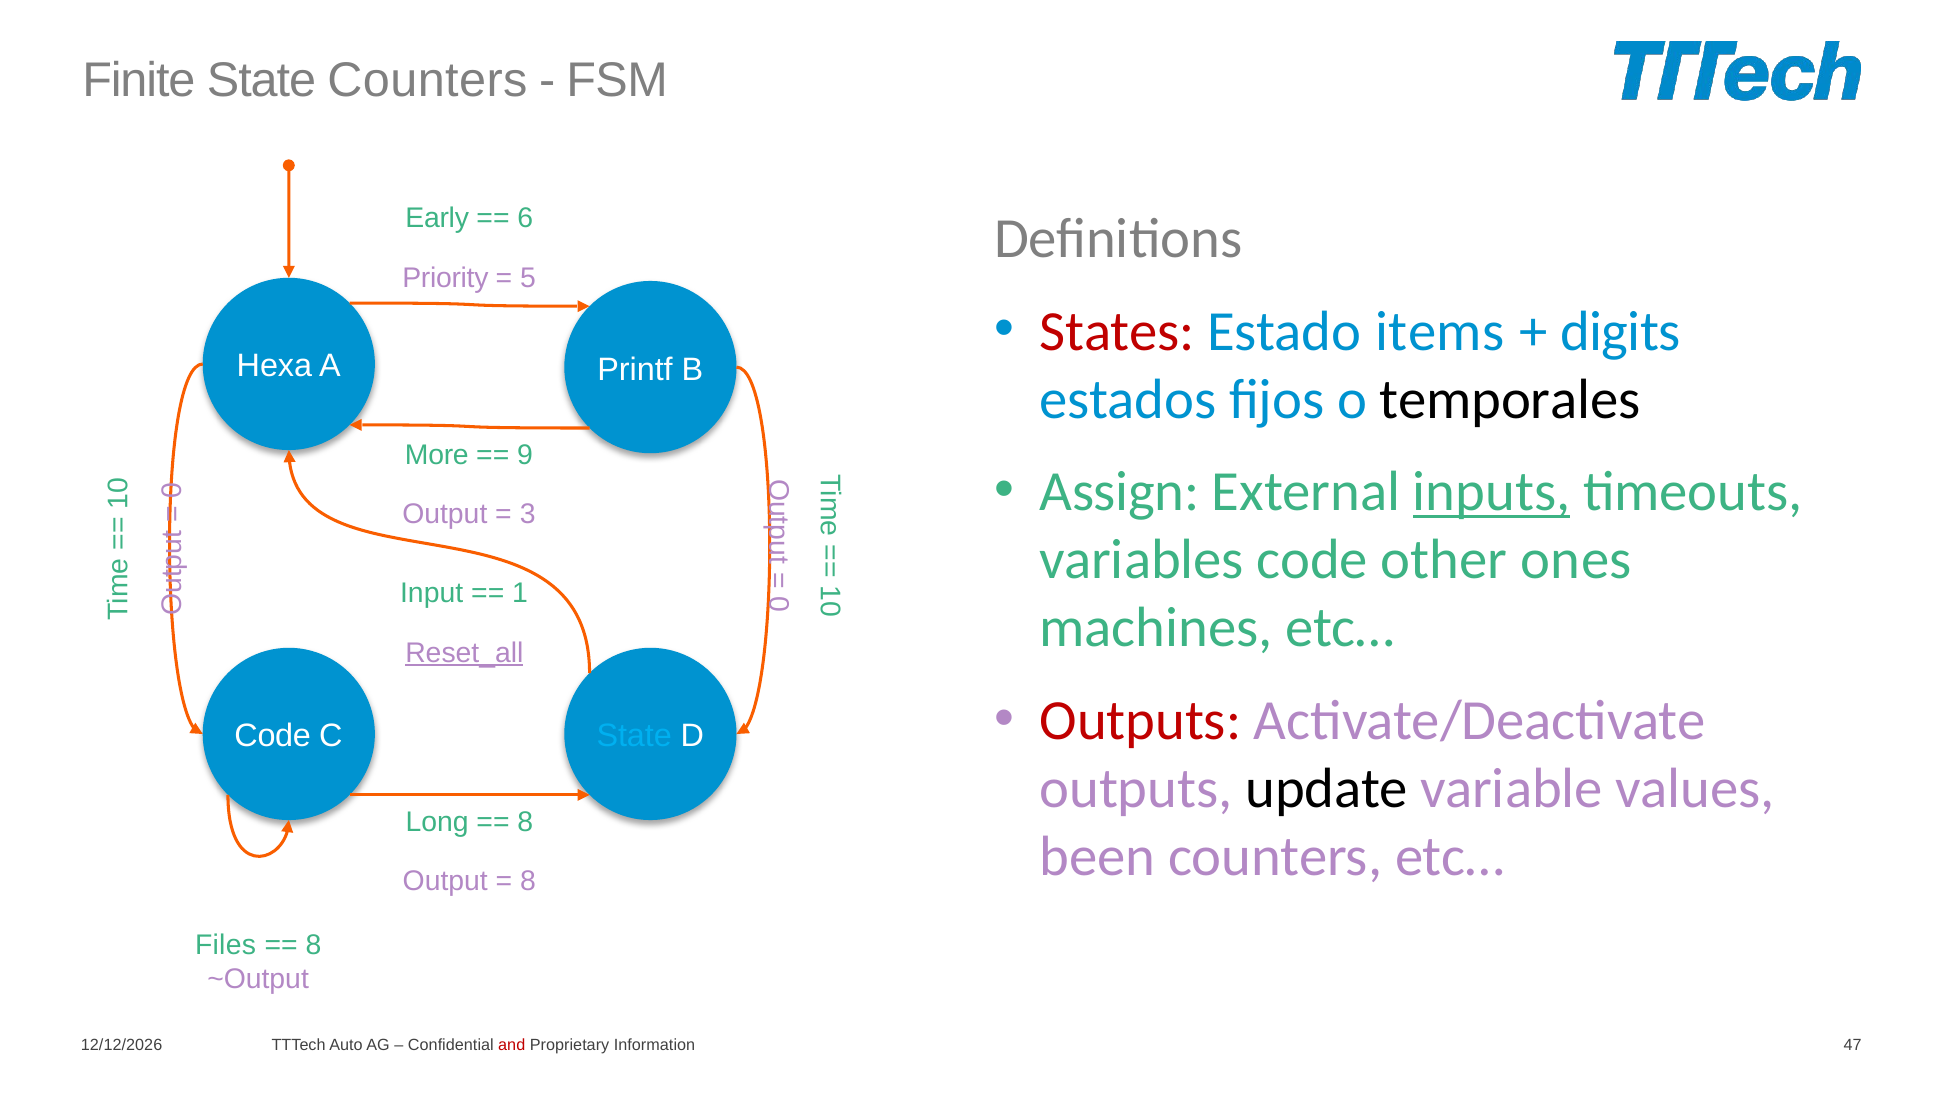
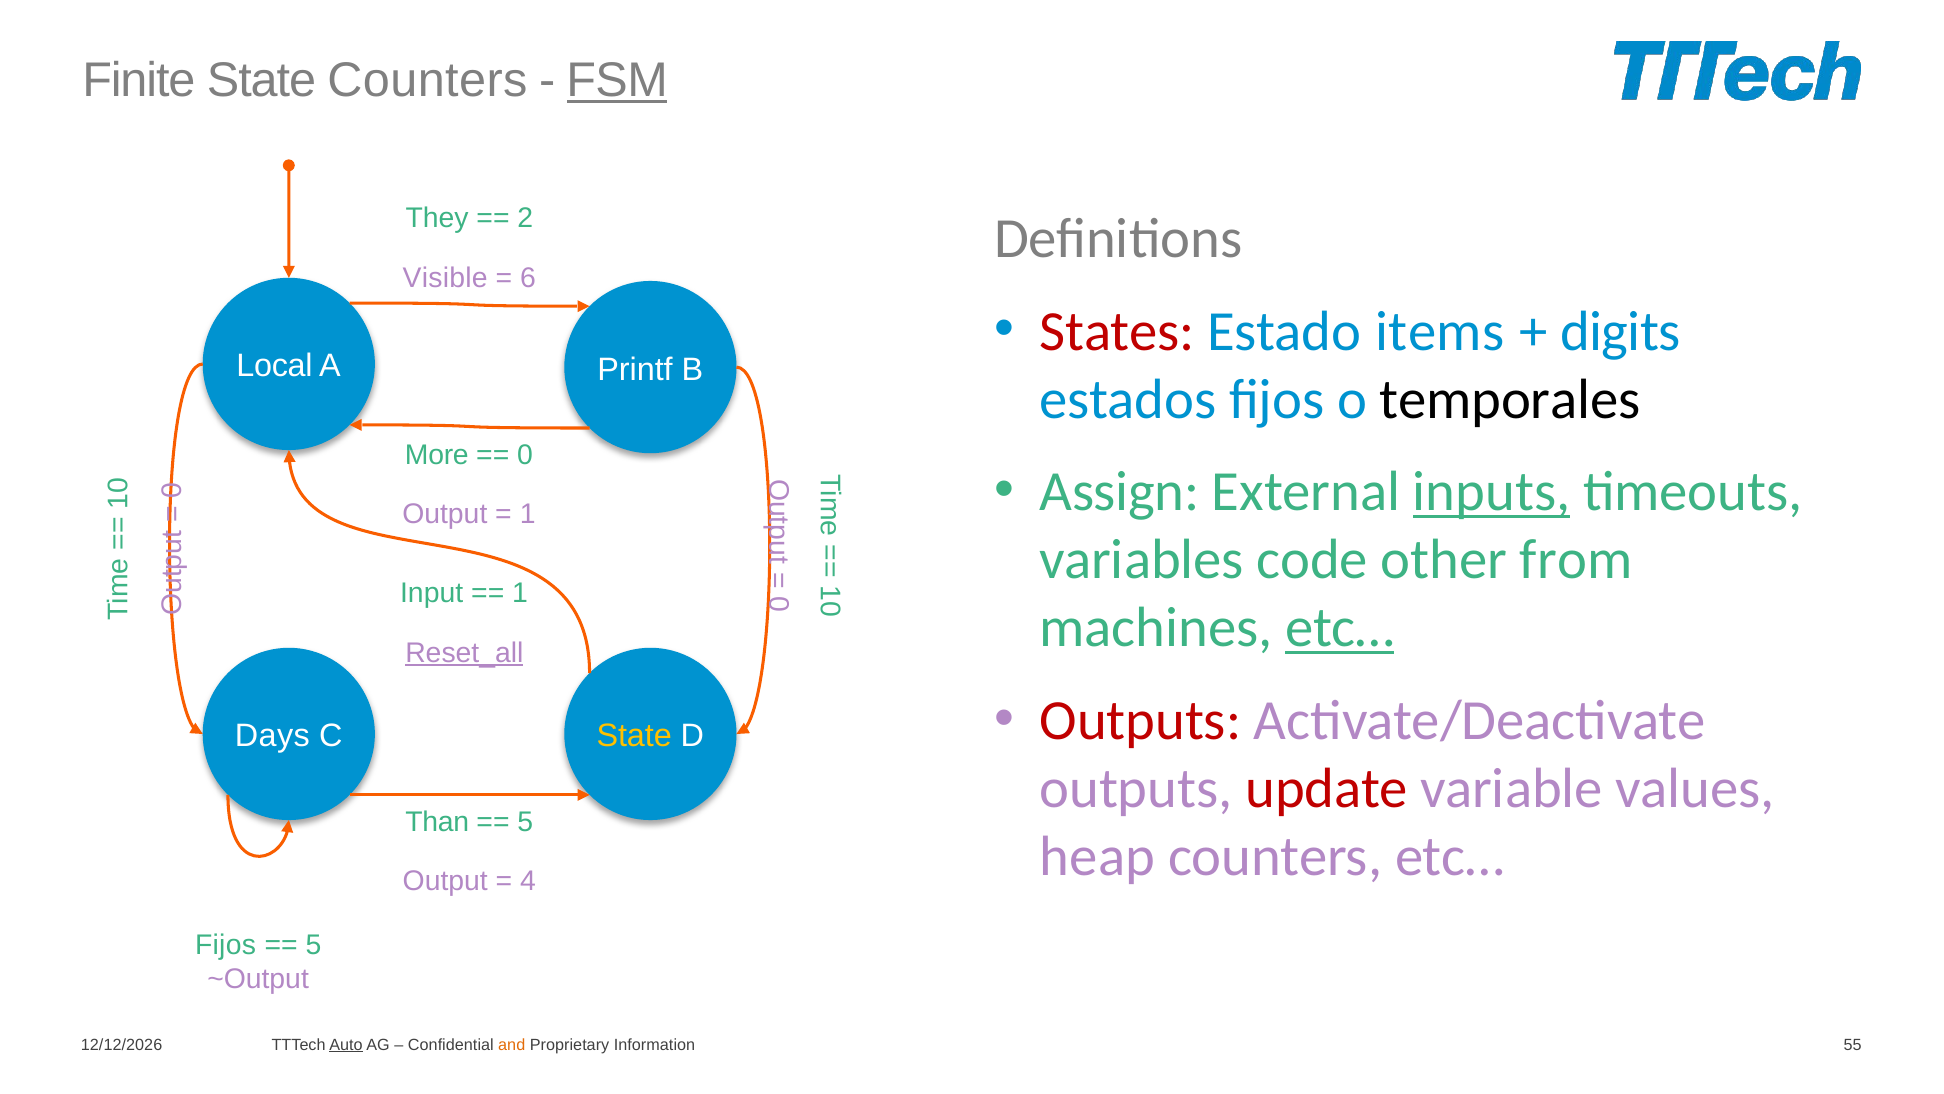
FSM underline: none -> present
Early: Early -> They
6: 6 -> 2
Priority: Priority -> Visible
5: 5 -> 6
Hexa: Hexa -> Local
9 at (525, 455): 9 -> 0
3 at (528, 514): 3 -> 1
ones: ones -> from
etc… at (1340, 628) underline: none -> present
Code at (273, 736): Code -> Days
State at (634, 736) colour: light blue -> yellow
update colour: black -> red
Long: Long -> Than
8 at (525, 822): 8 -> 5
been: been -> heap
8 at (528, 881): 8 -> 4
Files at (226, 945): Files -> Fijos
8 at (314, 945): 8 -> 5
Auto underline: none -> present
and colour: red -> orange
47: 47 -> 55
